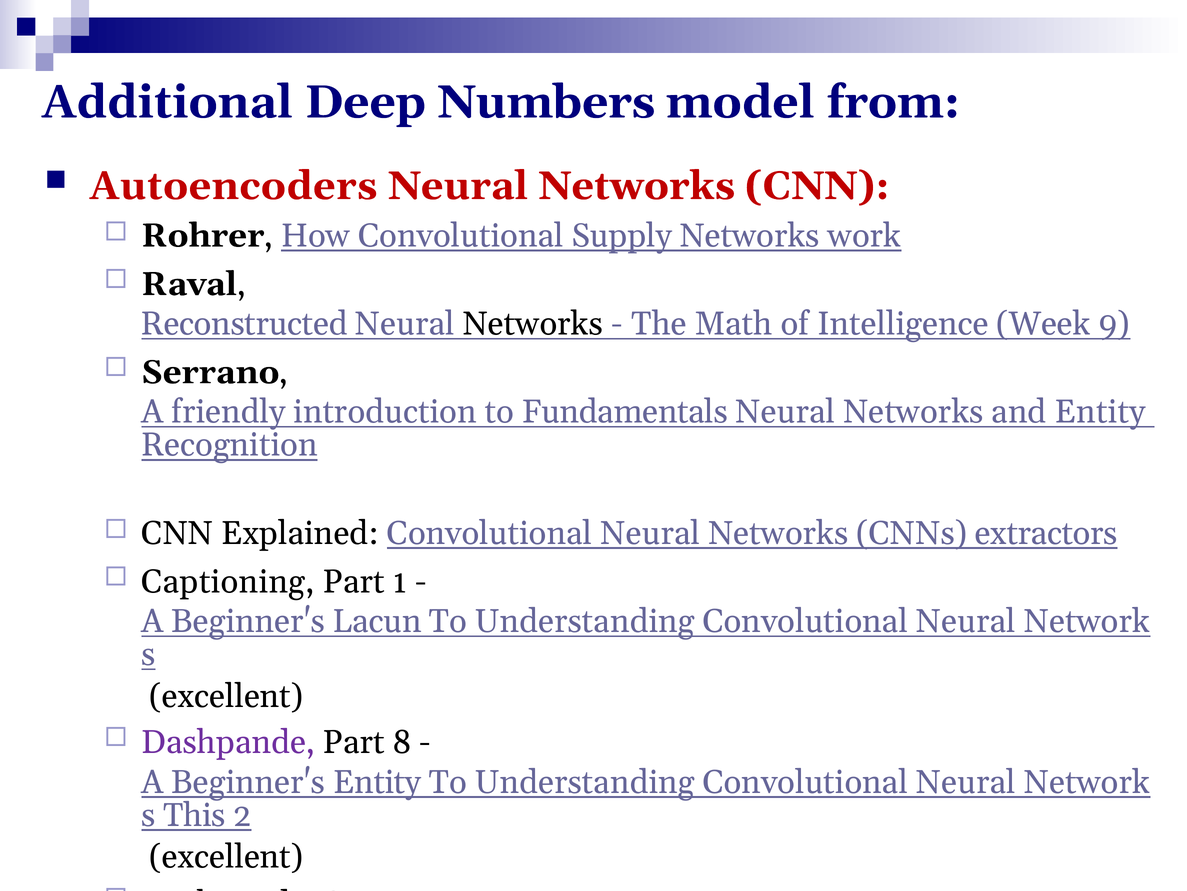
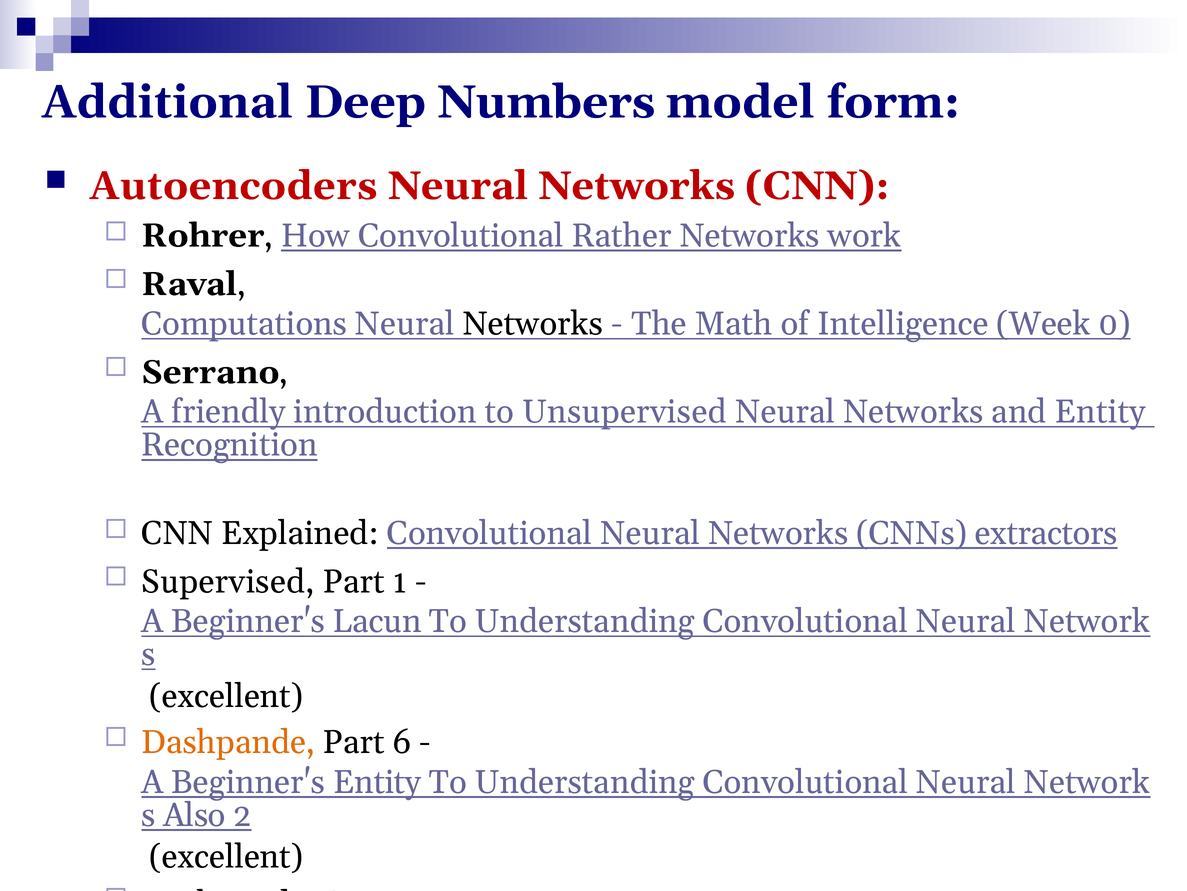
from: from -> form
Supply: Supply -> Rather
Reconstructed: Reconstructed -> Computations
Week 9: 9 -> 0
Fundamentals: Fundamentals -> Unsupervised
Captioning: Captioning -> Supervised
Dashpande at (228, 742) colour: purple -> orange
8: 8 -> 6
This: This -> Also
